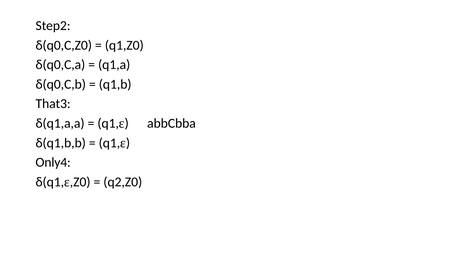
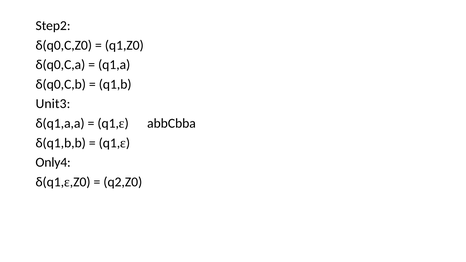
That3: That3 -> Unit3
